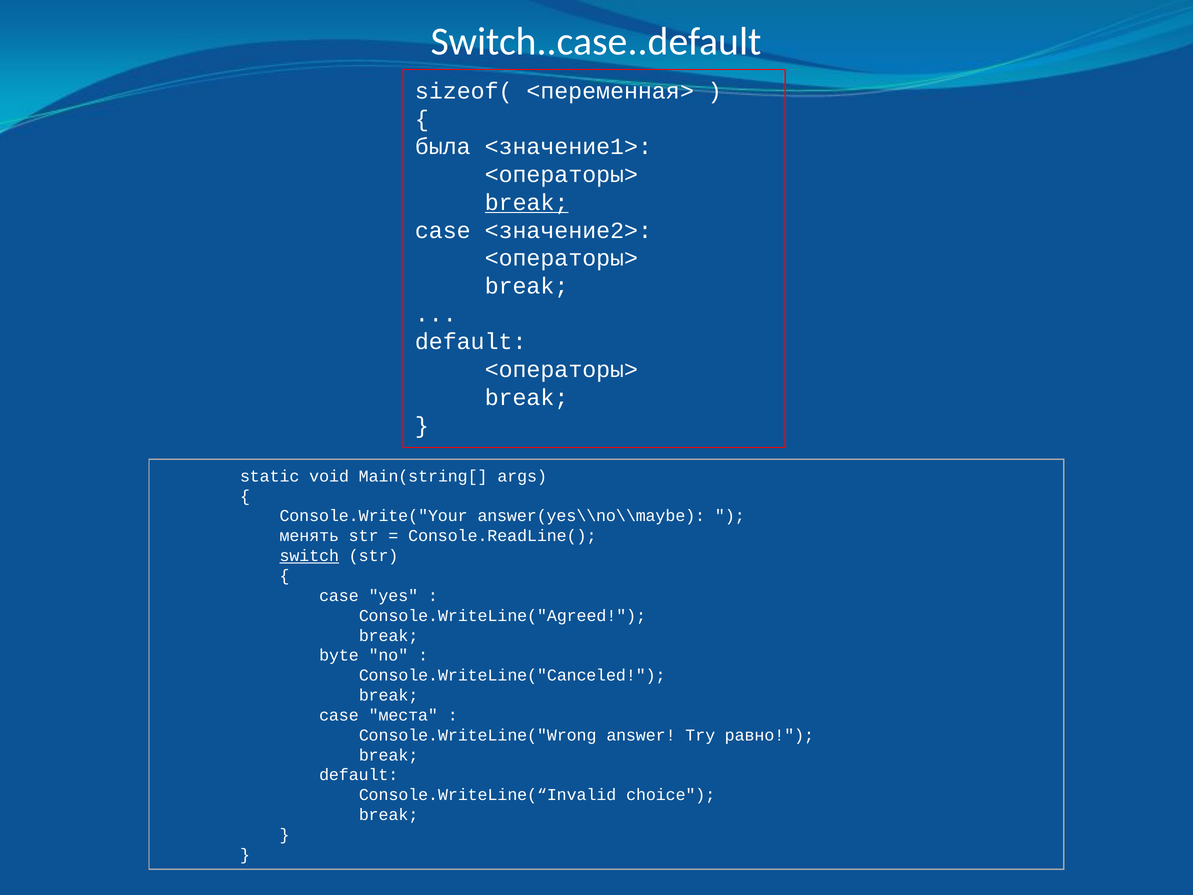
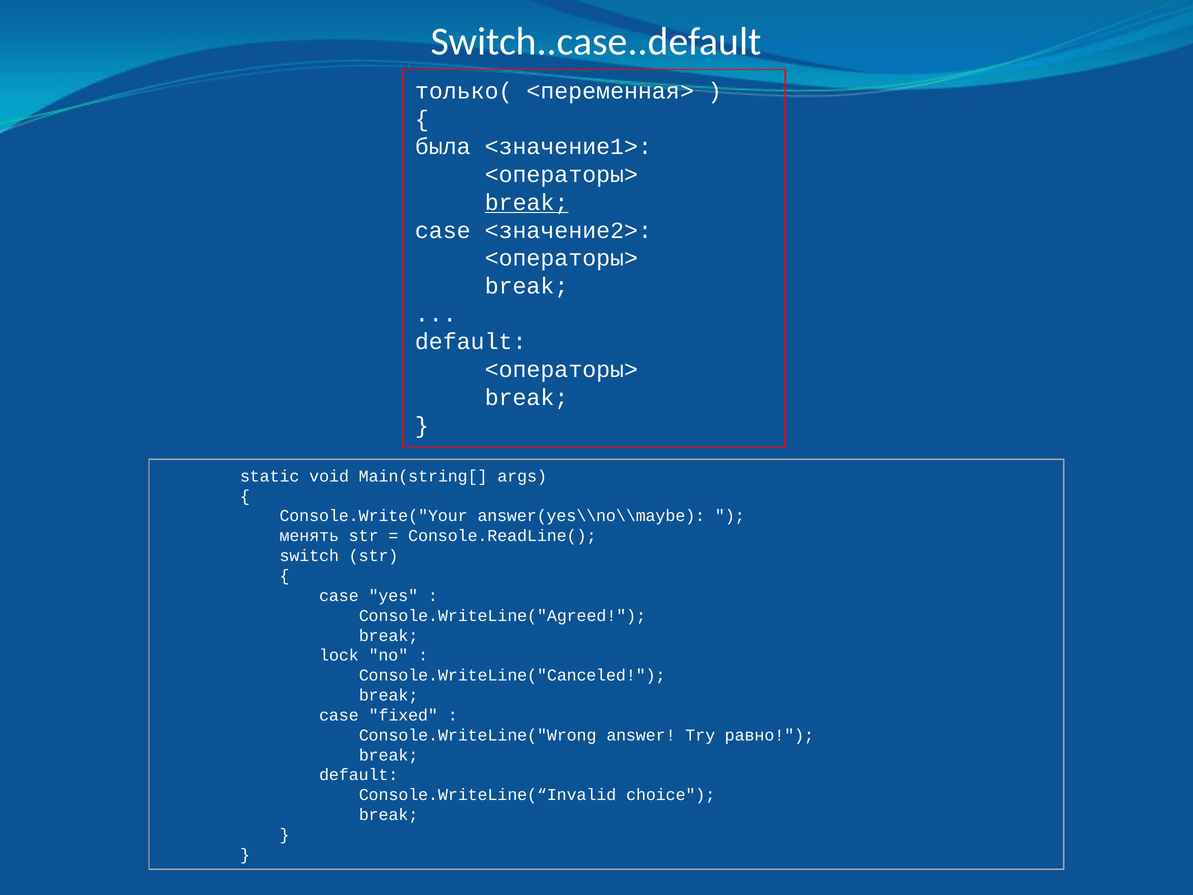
sizeof(: sizeof( -> только(
switch underline: present -> none
byte: byte -> lock
места: места -> fixed
